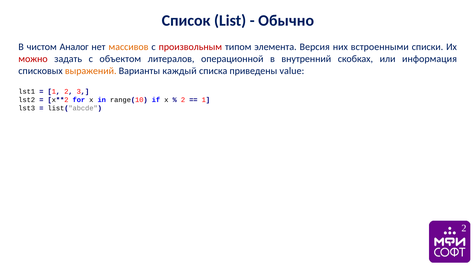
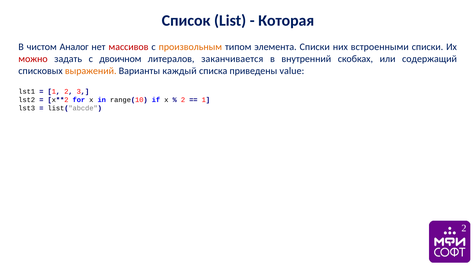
Обычно: Обычно -> Которая
массивов colour: orange -> red
произвольным colour: red -> orange
элемента Версия: Версия -> Списки
объектом: объектом -> двоичном
операционной: операционной -> заканчивается
информация: информация -> содержащий
